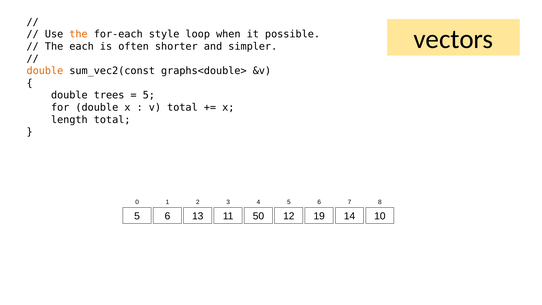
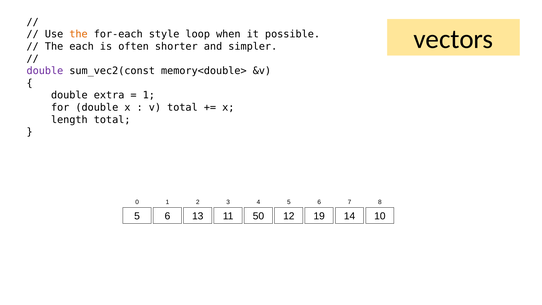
double at (45, 71) colour: orange -> purple
graphs<double>: graphs<double> -> memory<double>
trees: trees -> extra
5 at (149, 95): 5 -> 1
